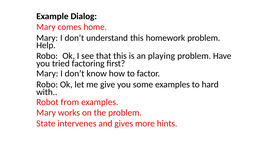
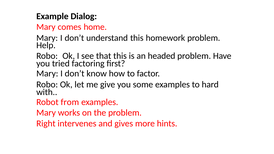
playing: playing -> headed
State: State -> Right
